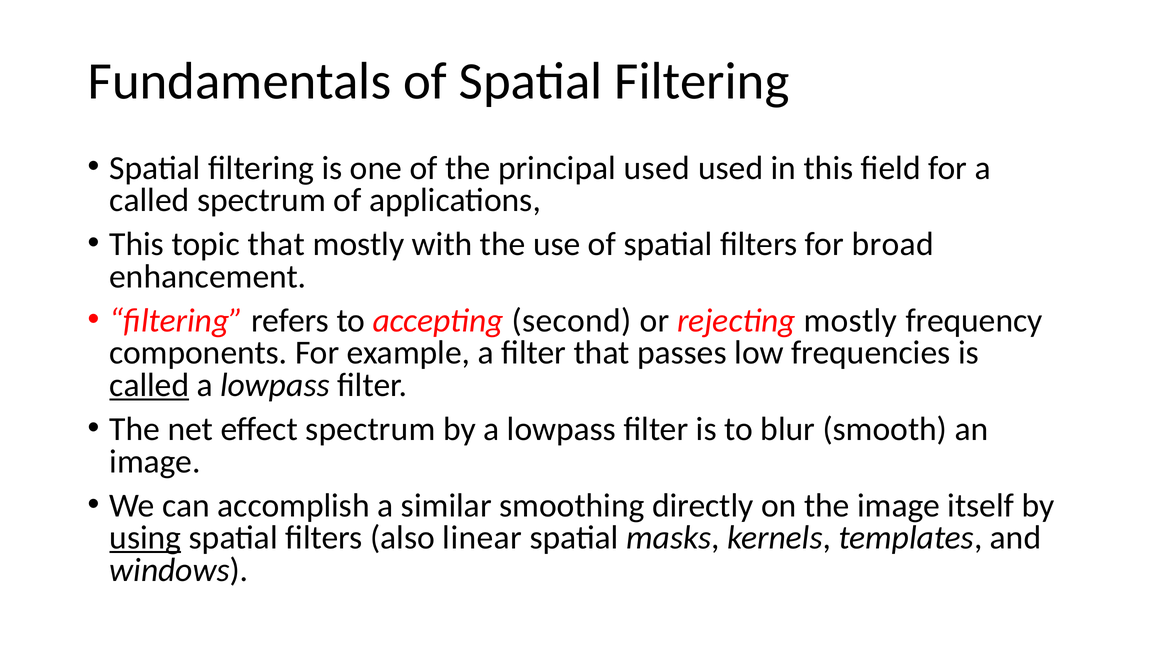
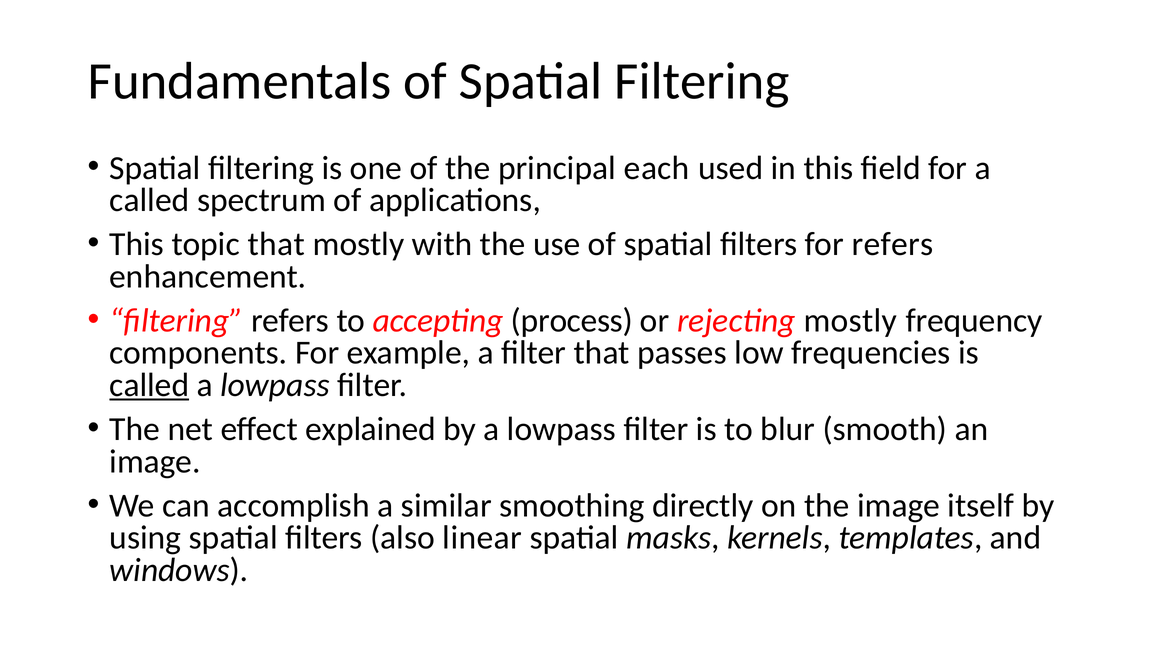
principal used: used -> each
for broad: broad -> refers
second: second -> process
effect spectrum: spectrum -> explained
using underline: present -> none
